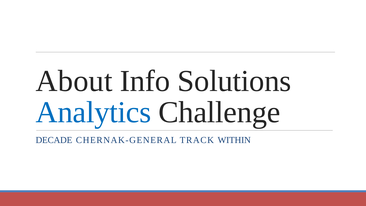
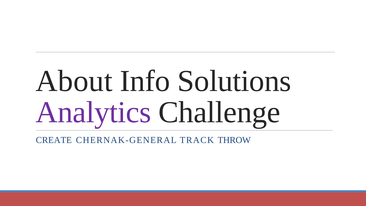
Analytics colour: blue -> purple
DECADE: DECADE -> CREATE
WITHIN: WITHIN -> THROW
